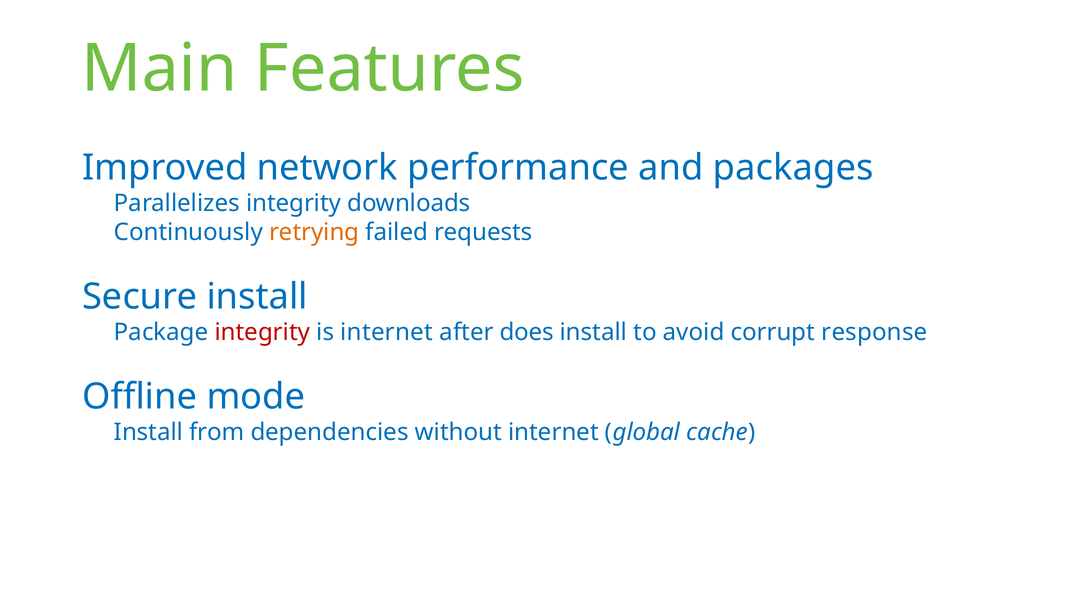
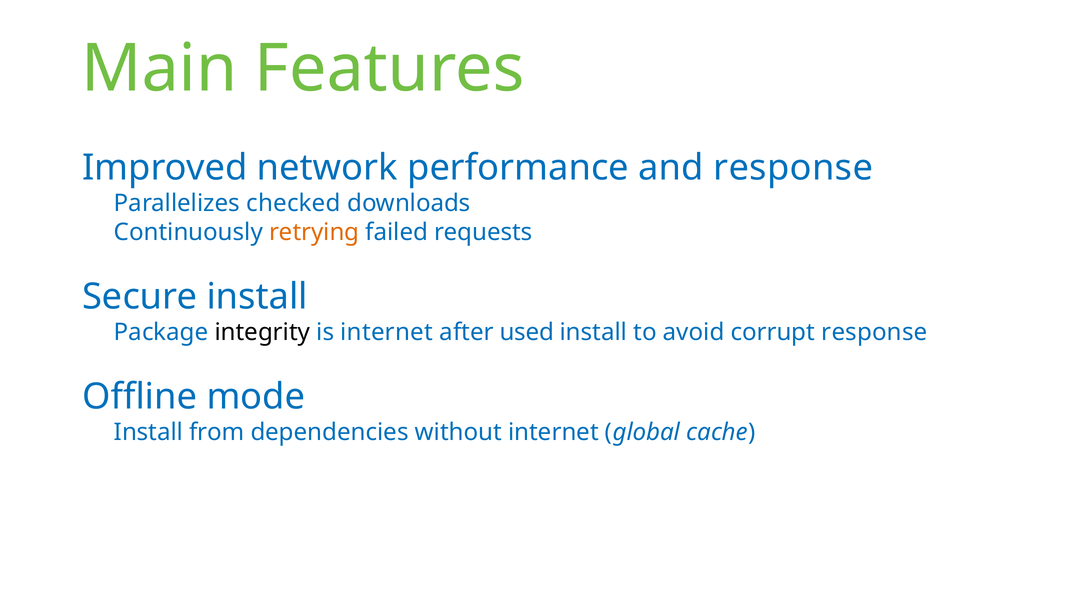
and packages: packages -> response
Parallelizes integrity: integrity -> checked
integrity at (262, 332) colour: red -> black
does: does -> used
